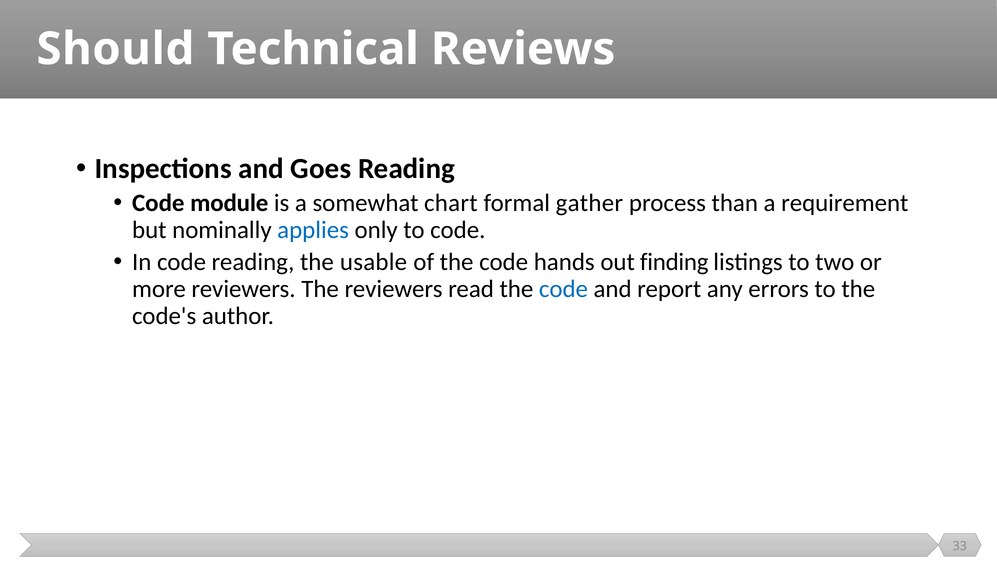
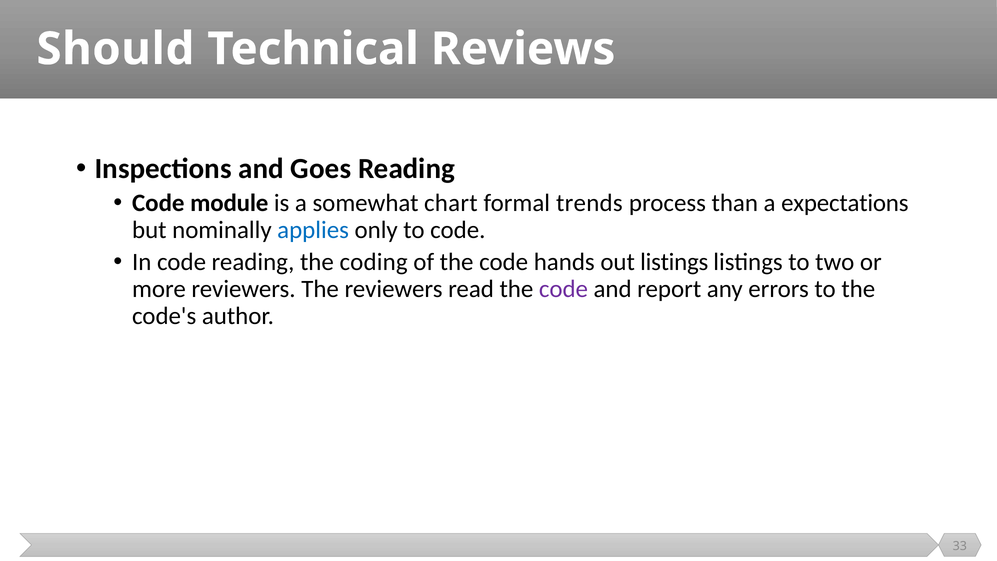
gather: gather -> trends
requirement: requirement -> expectations
usable: usable -> coding
out finding: finding -> listings
code at (563, 289) colour: blue -> purple
